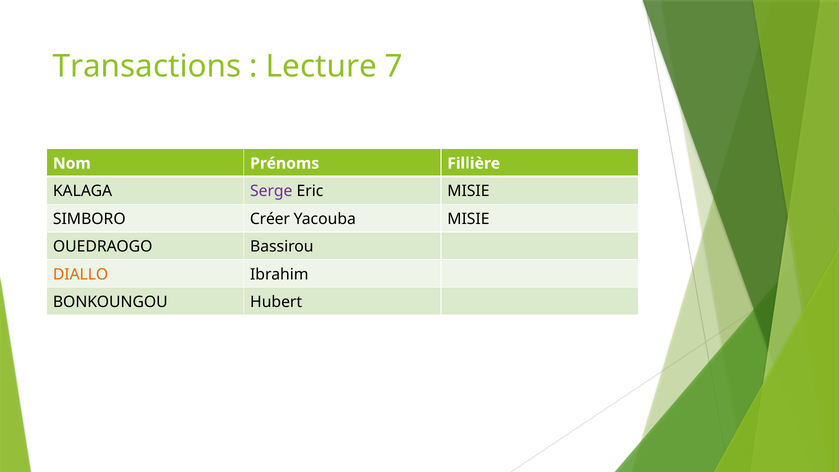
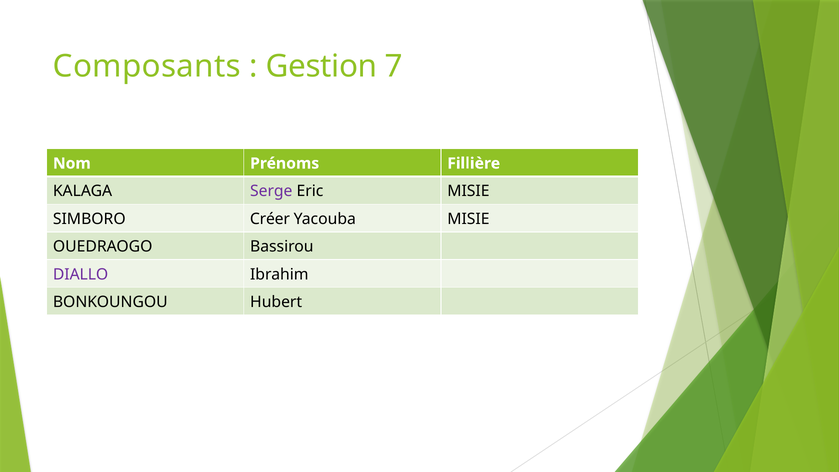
Transactions: Transactions -> Composants
Lecture: Lecture -> Gestion
DIALLO colour: orange -> purple
